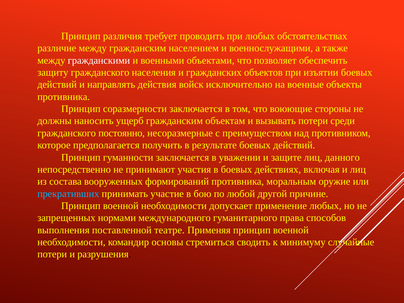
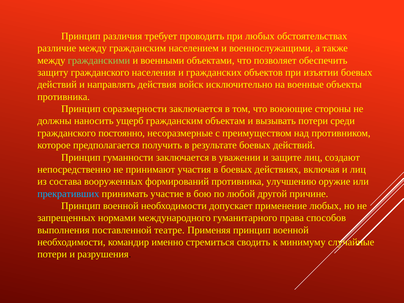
гражданскими colour: white -> light green
данного: данного -> создают
моральным: моральным -> улучшению
основы: основы -> именно
